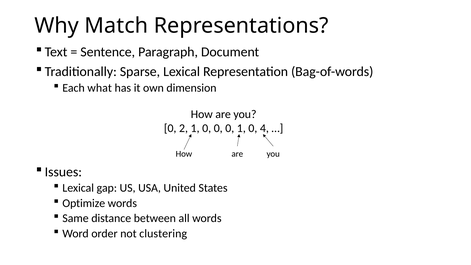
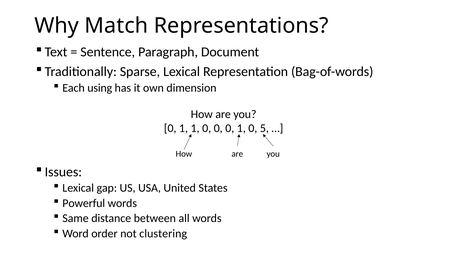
what: what -> using
2 at (184, 128): 2 -> 1
4: 4 -> 5
Optimize: Optimize -> Powerful
